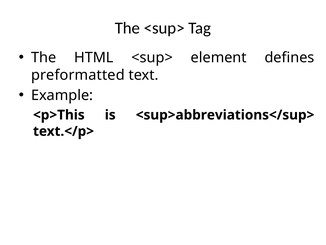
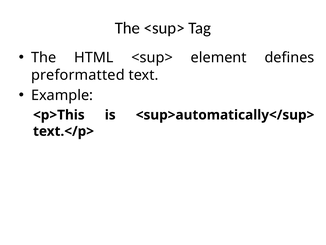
<sup>abbreviations</sup>: <sup>abbreviations</sup> -> <sup>automatically</sup>
